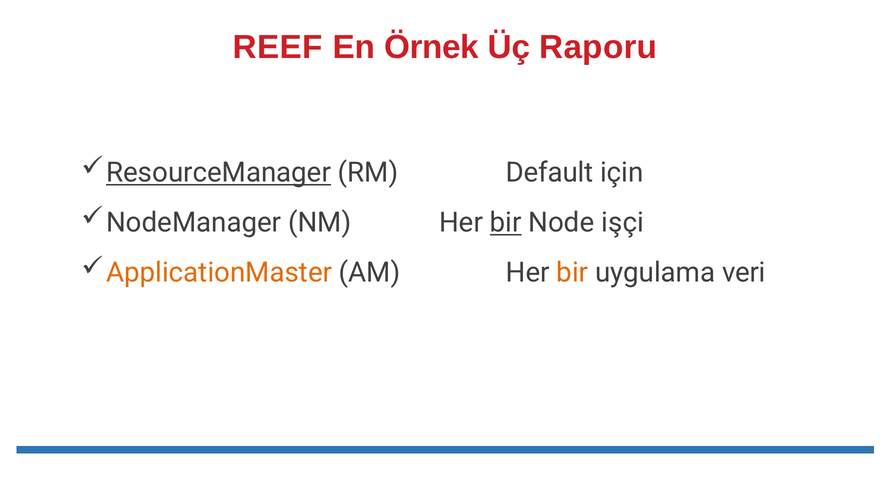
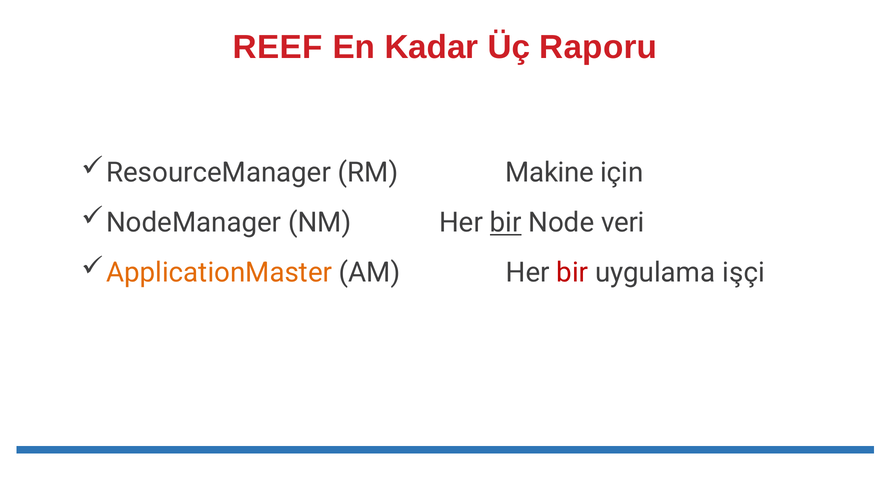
Örnek: Örnek -> Kadar
ResourceManager underline: present -> none
Default: Default -> Makine
işçi: işçi -> veri
bir at (572, 272) colour: orange -> red
veri: veri -> işçi
